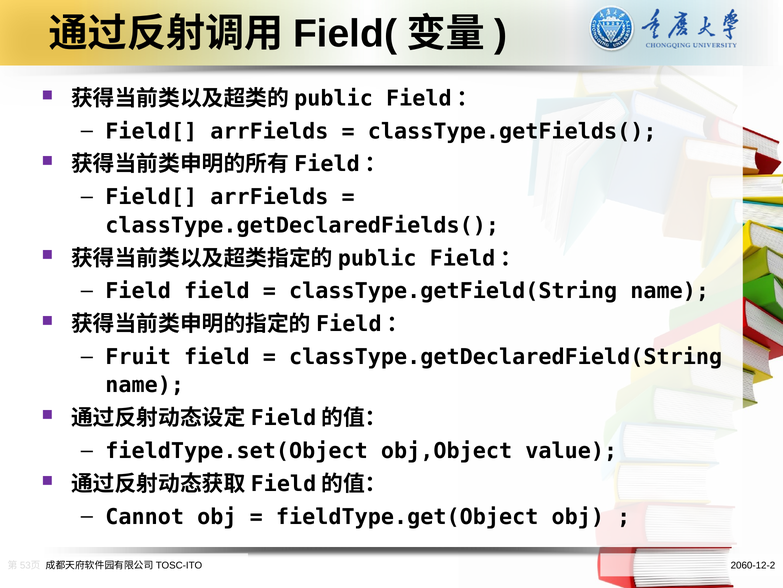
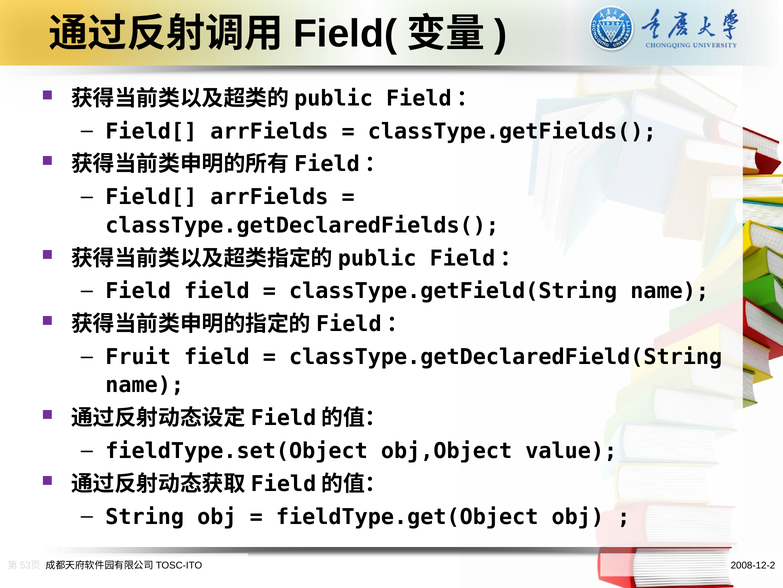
Cannot: Cannot -> String
2060-12-2: 2060-12-2 -> 2008-12-2
